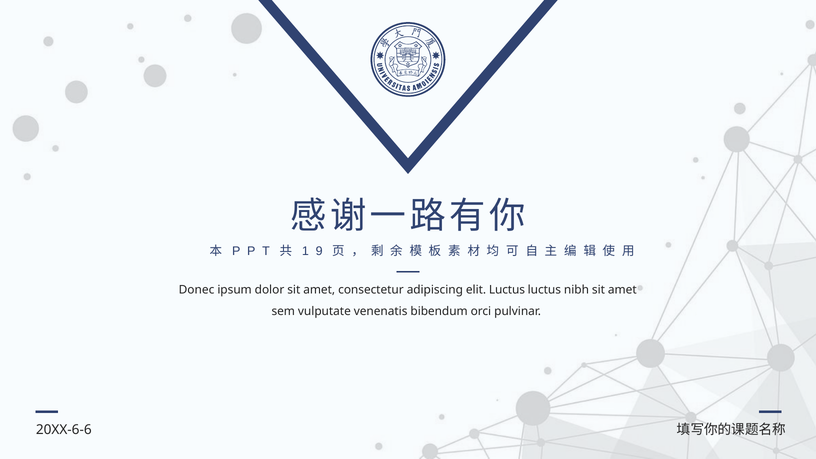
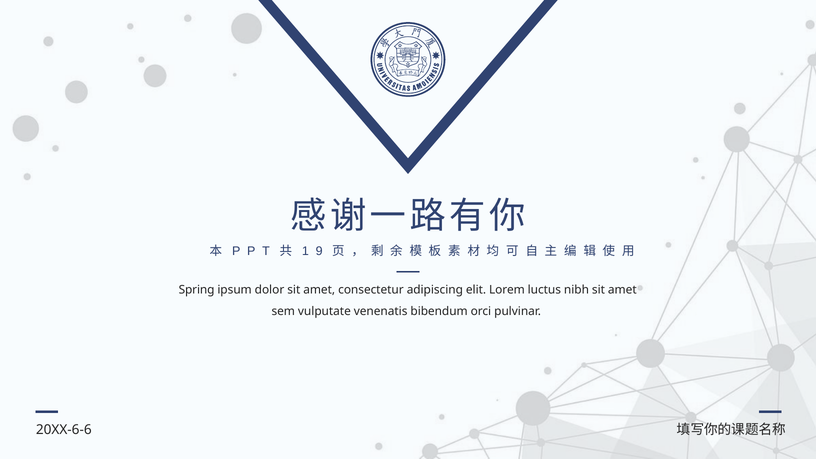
Donec: Donec -> Spring
elit Luctus: Luctus -> Lorem
